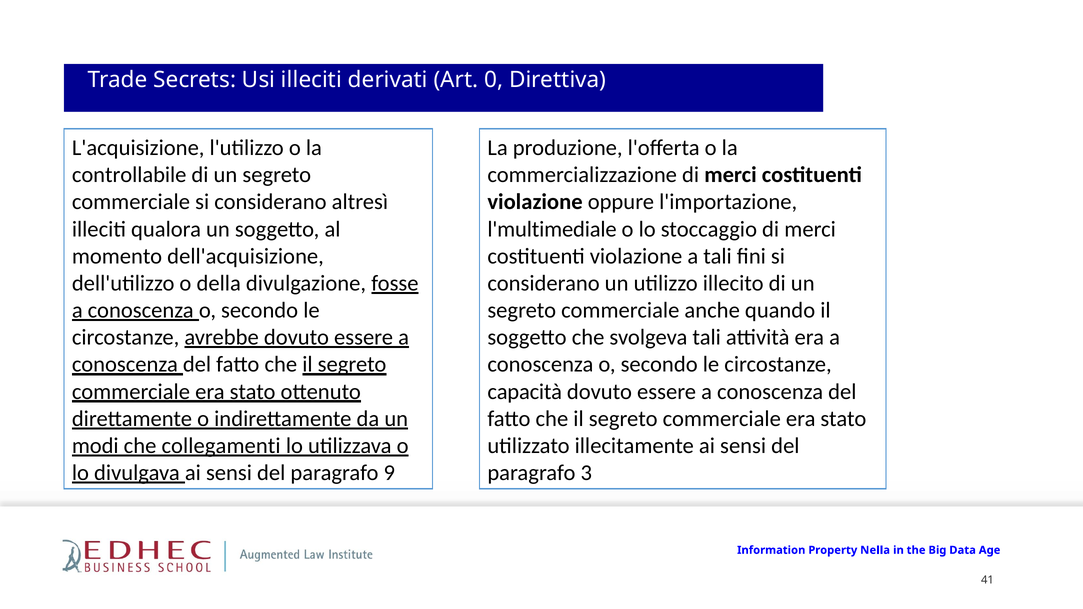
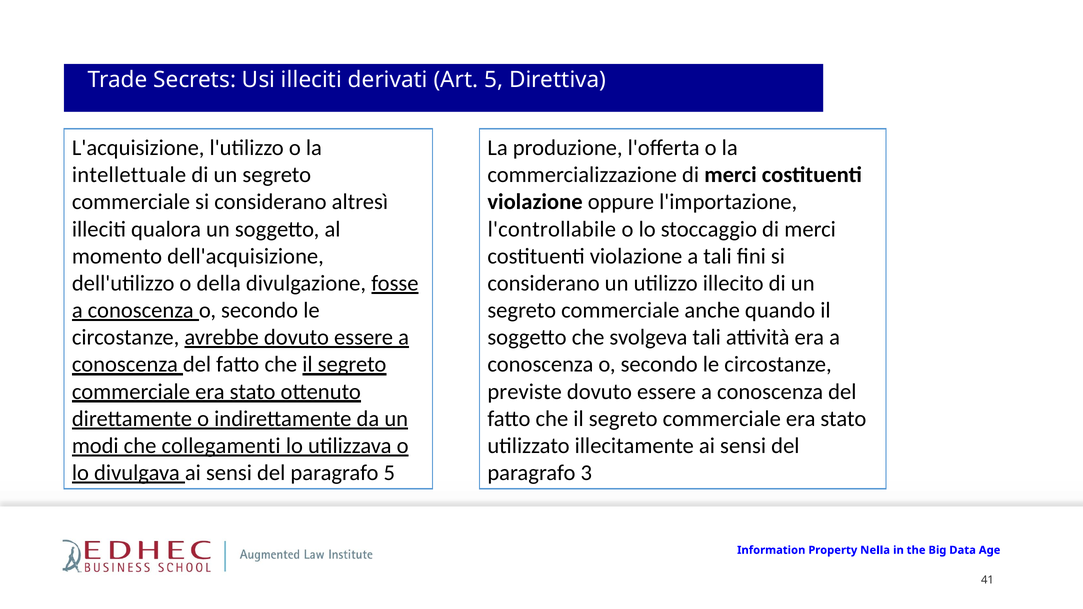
Art 0: 0 -> 5
controllabile: controllabile -> intellettuale
l'multimediale: l'multimediale -> l'controllabile
capacità: capacità -> previste
paragrafo 9: 9 -> 5
